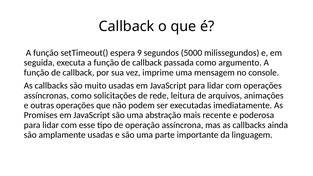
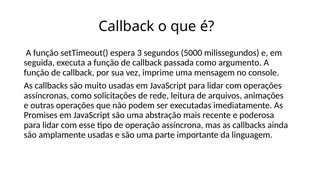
9: 9 -> 3
